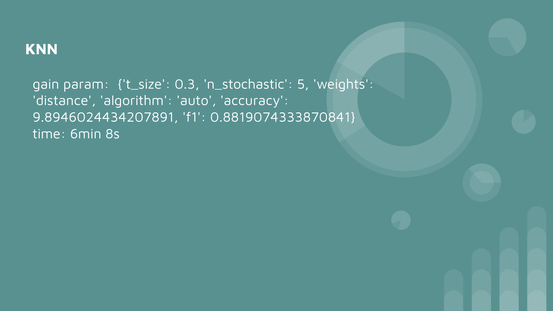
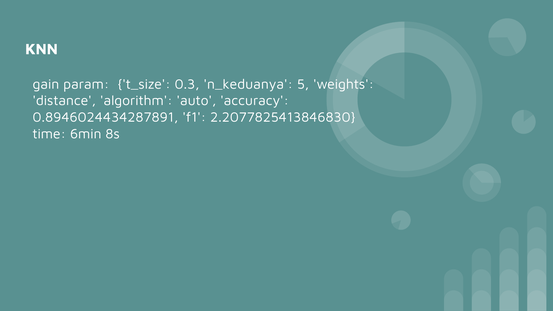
n_stochastic: n_stochastic -> n_keduanya
9.8946024434207891: 9.8946024434207891 -> 0.8946024434287891
0.8819074333870841: 0.8819074333870841 -> 2.2077825413846830
